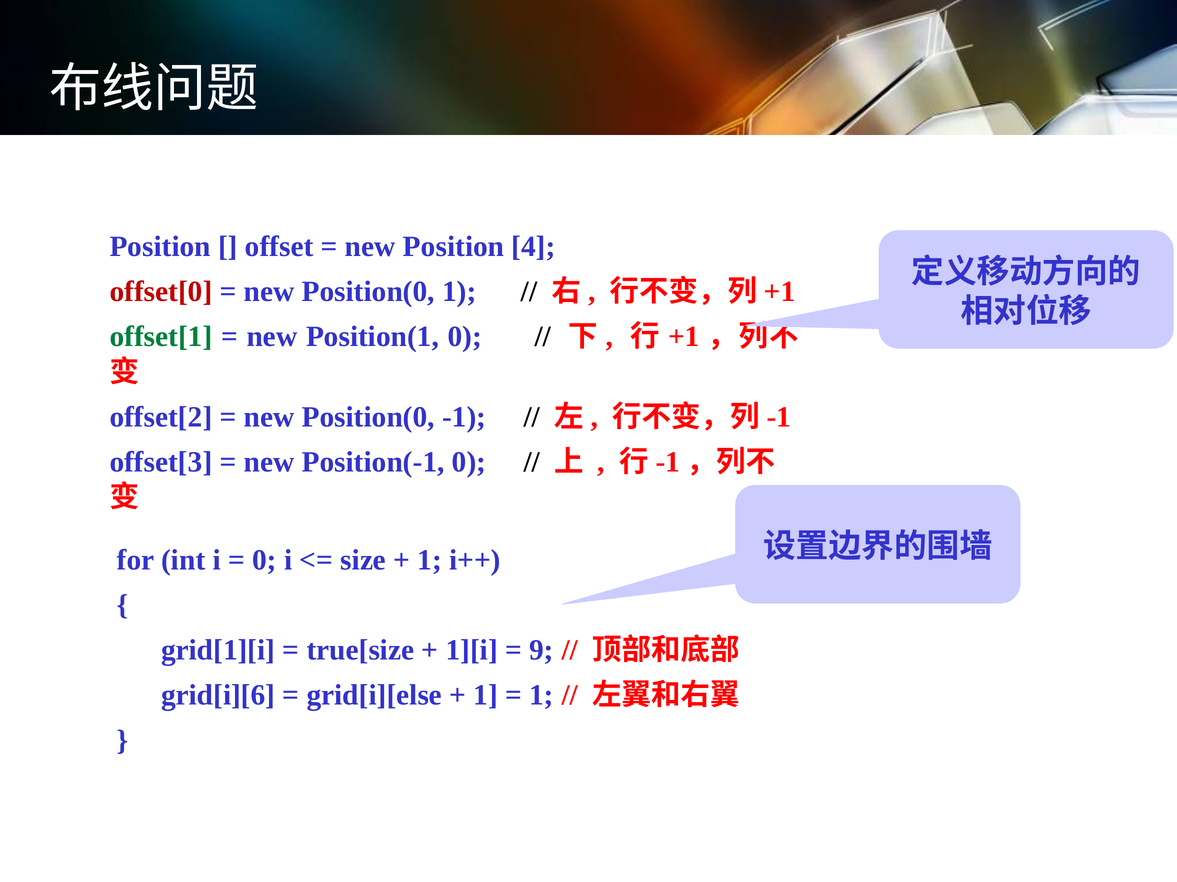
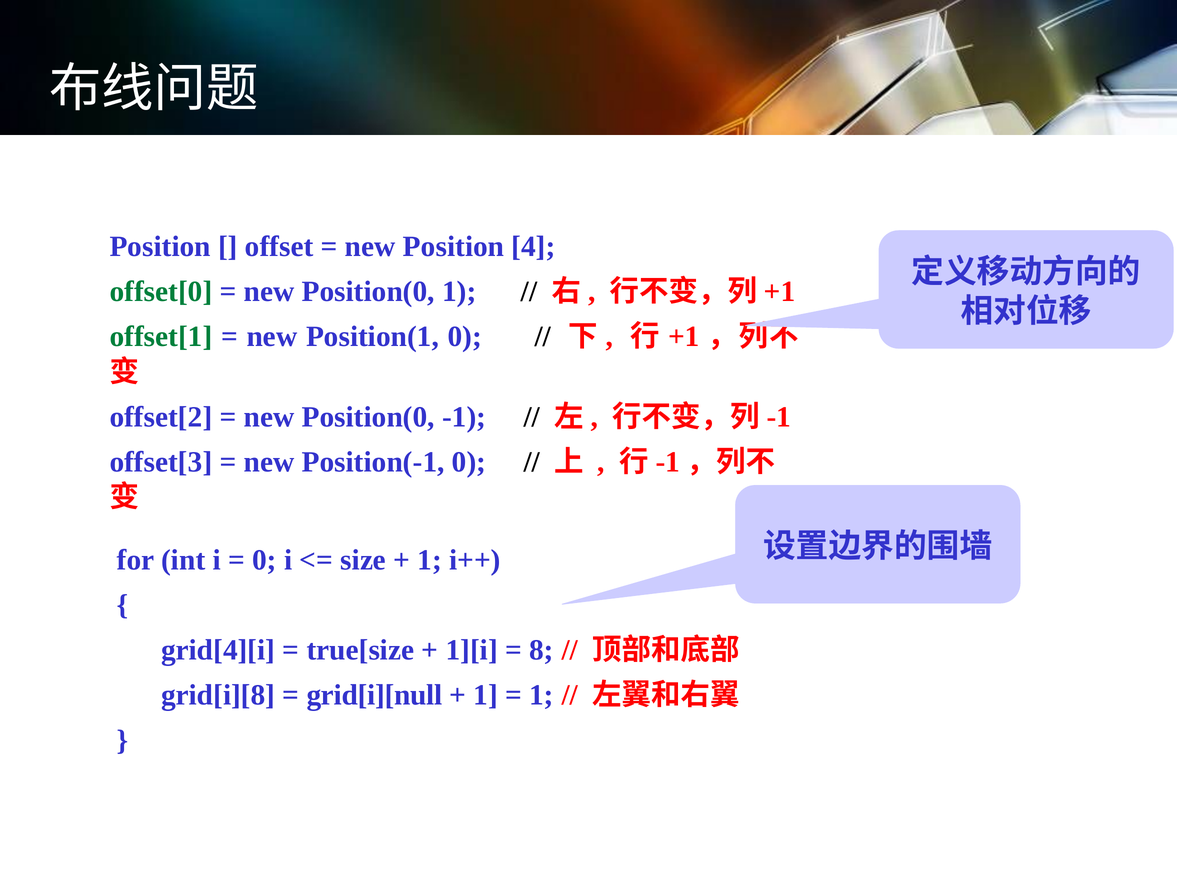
offset[0 colour: red -> green
grid[1][i: grid[1][i -> grid[4][i
9: 9 -> 8
grid[i][6: grid[i][6 -> grid[i][8
grid[i][else: grid[i][else -> grid[i][null
